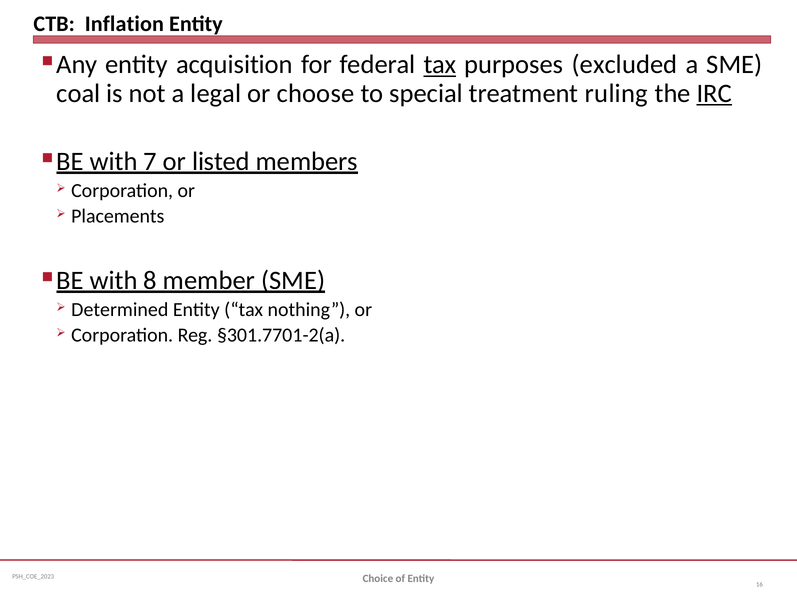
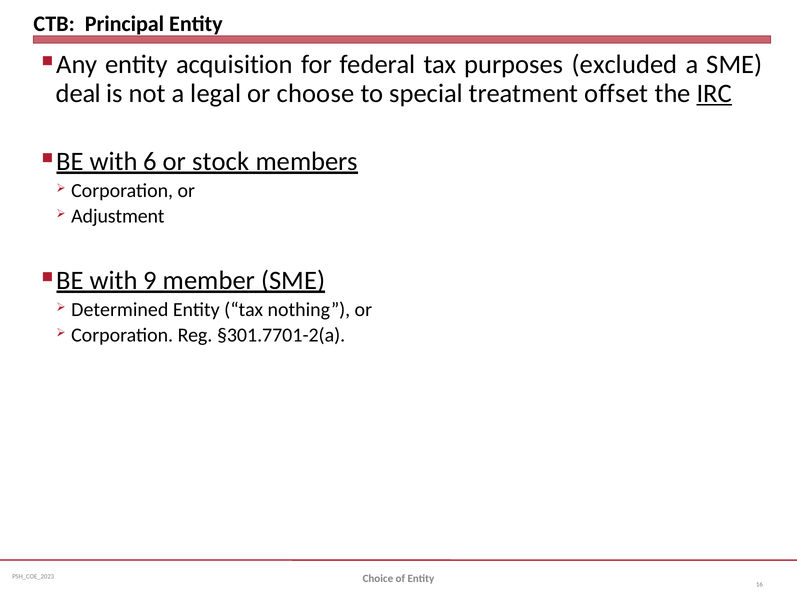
Inflation: Inflation -> Principal
tax at (440, 65) underline: present -> none
coal: coal -> deal
ruling: ruling -> offset
7: 7 -> 6
listed: listed -> stock
Placements: Placements -> Adjustment
8: 8 -> 9
